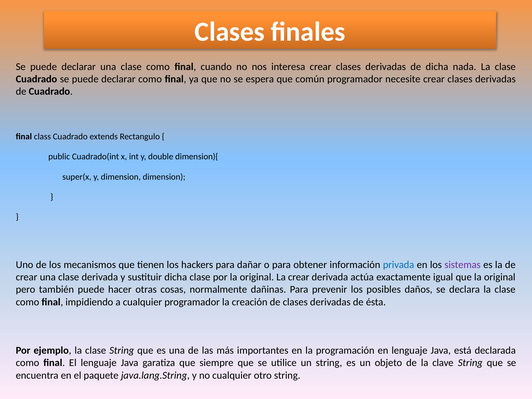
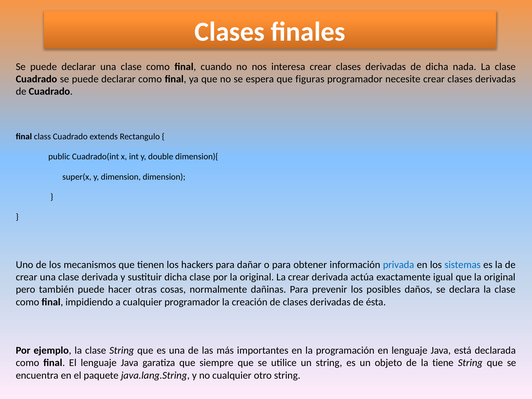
común: común -> figuras
sistemas colour: purple -> blue
clave: clave -> tiene
